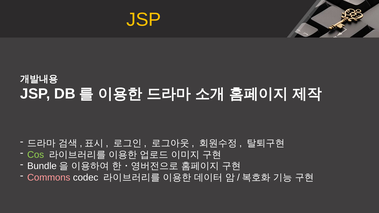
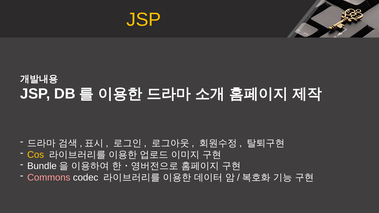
Cos colour: light green -> yellow
